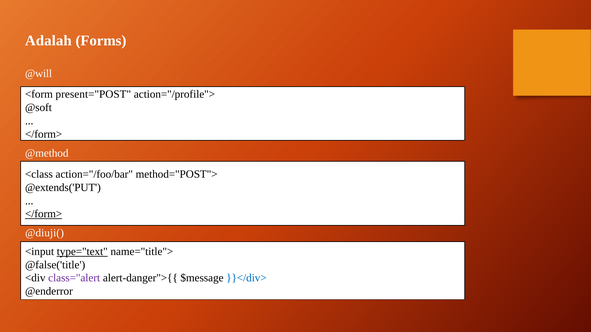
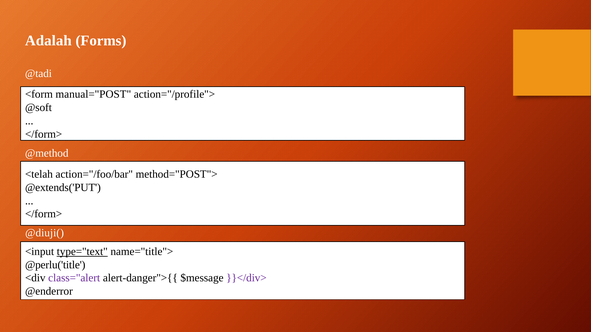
@will: @will -> @tadi
present="POST: present="POST -> manual="POST
<class: <class -> <telah
</form> at (44, 214) underline: present -> none
@false('title: @false('title -> @perlu('title
}}</div> colour: blue -> purple
